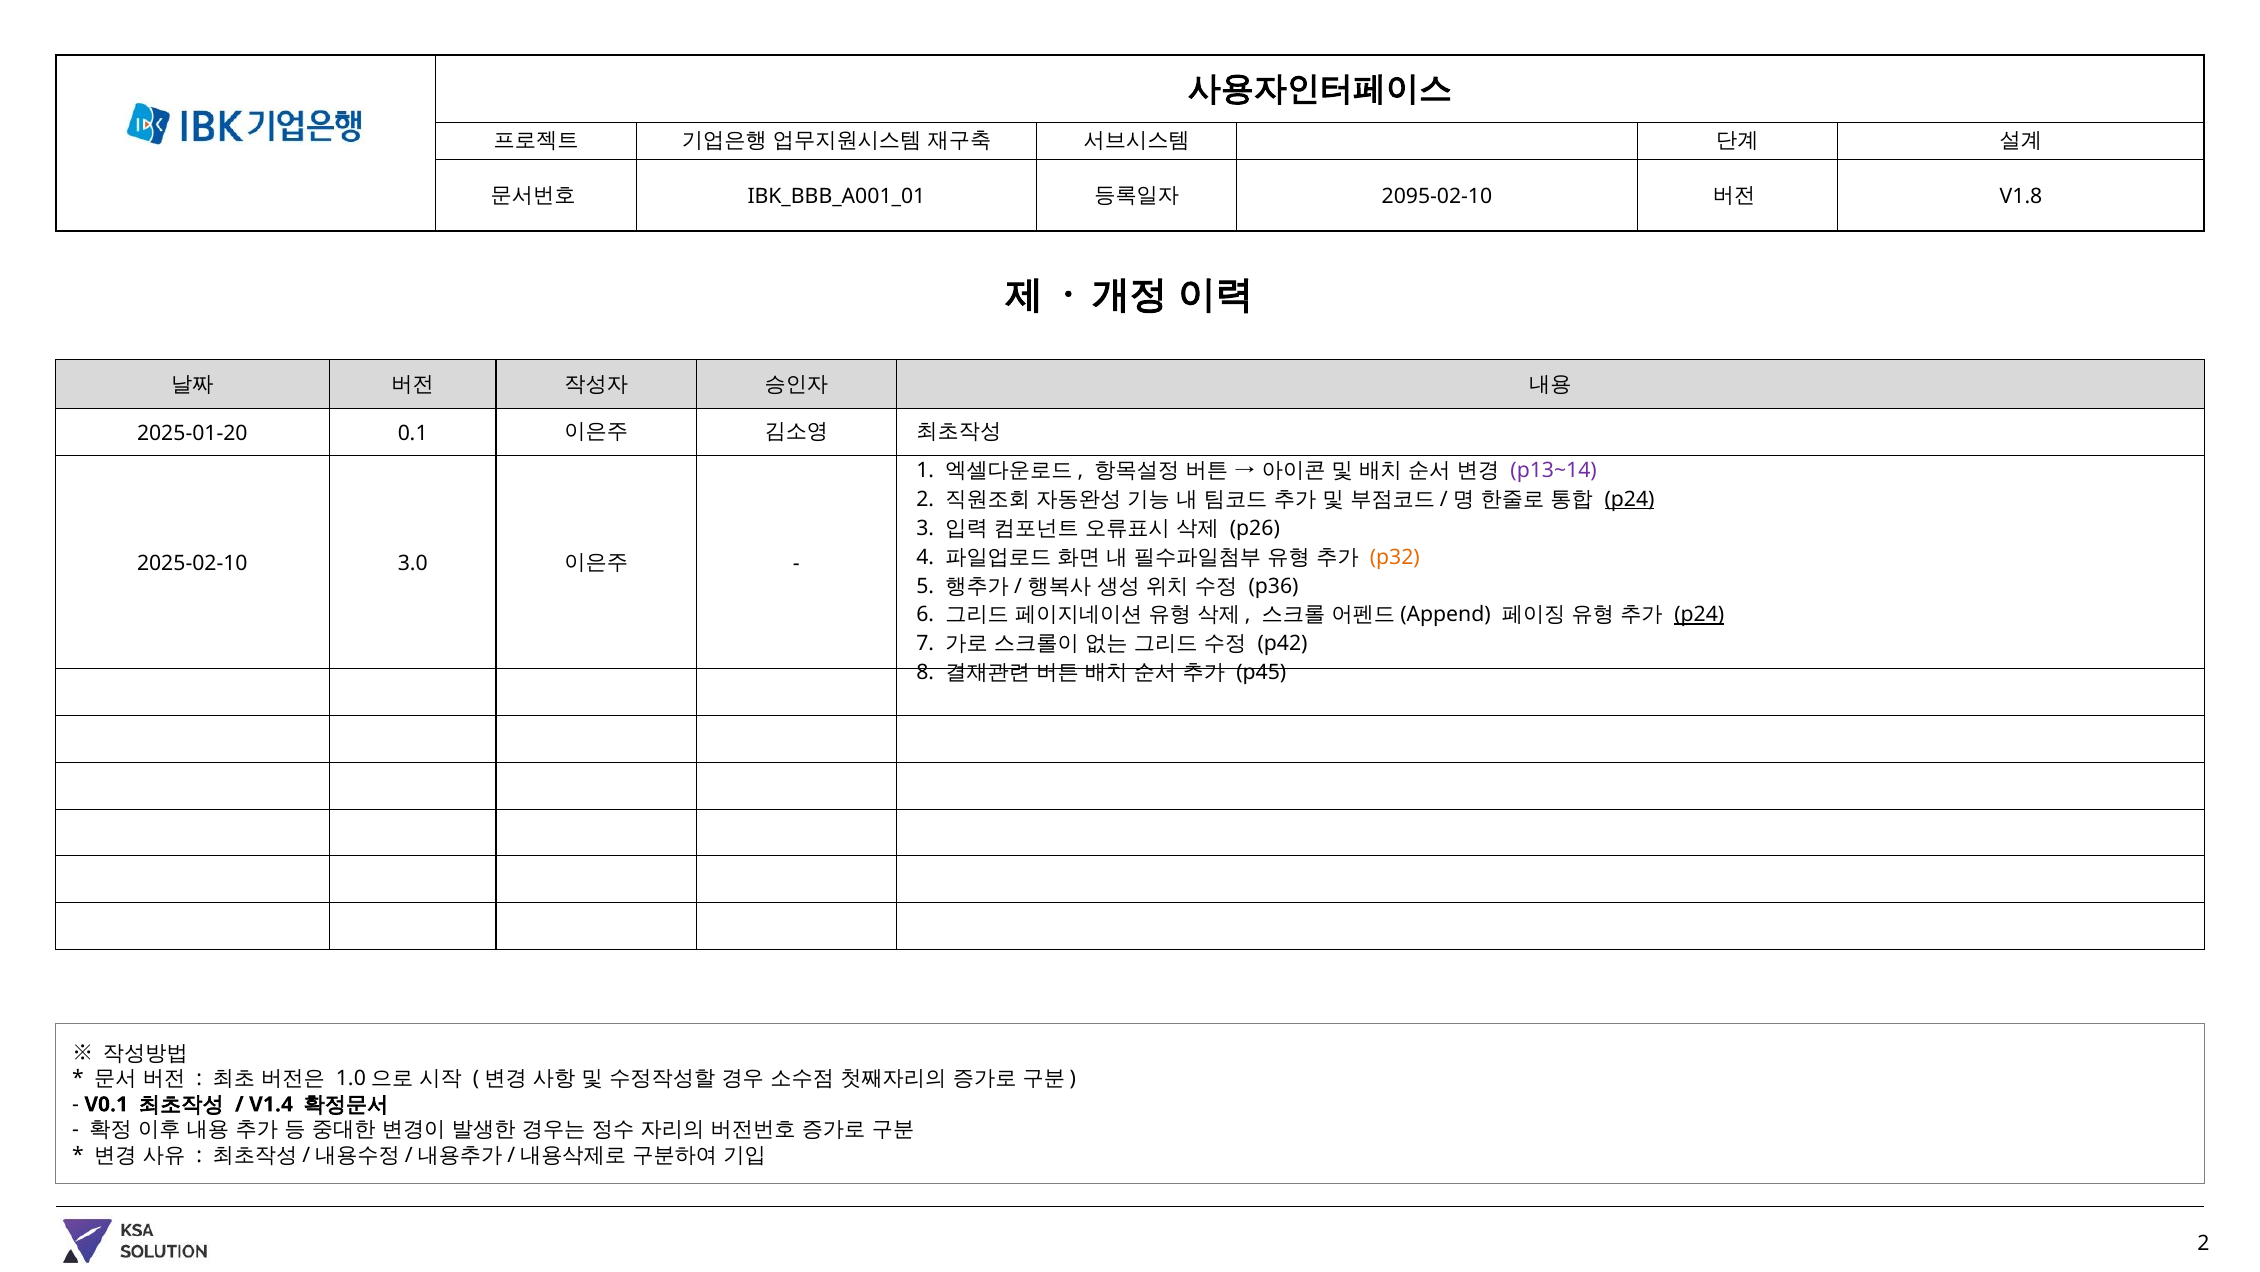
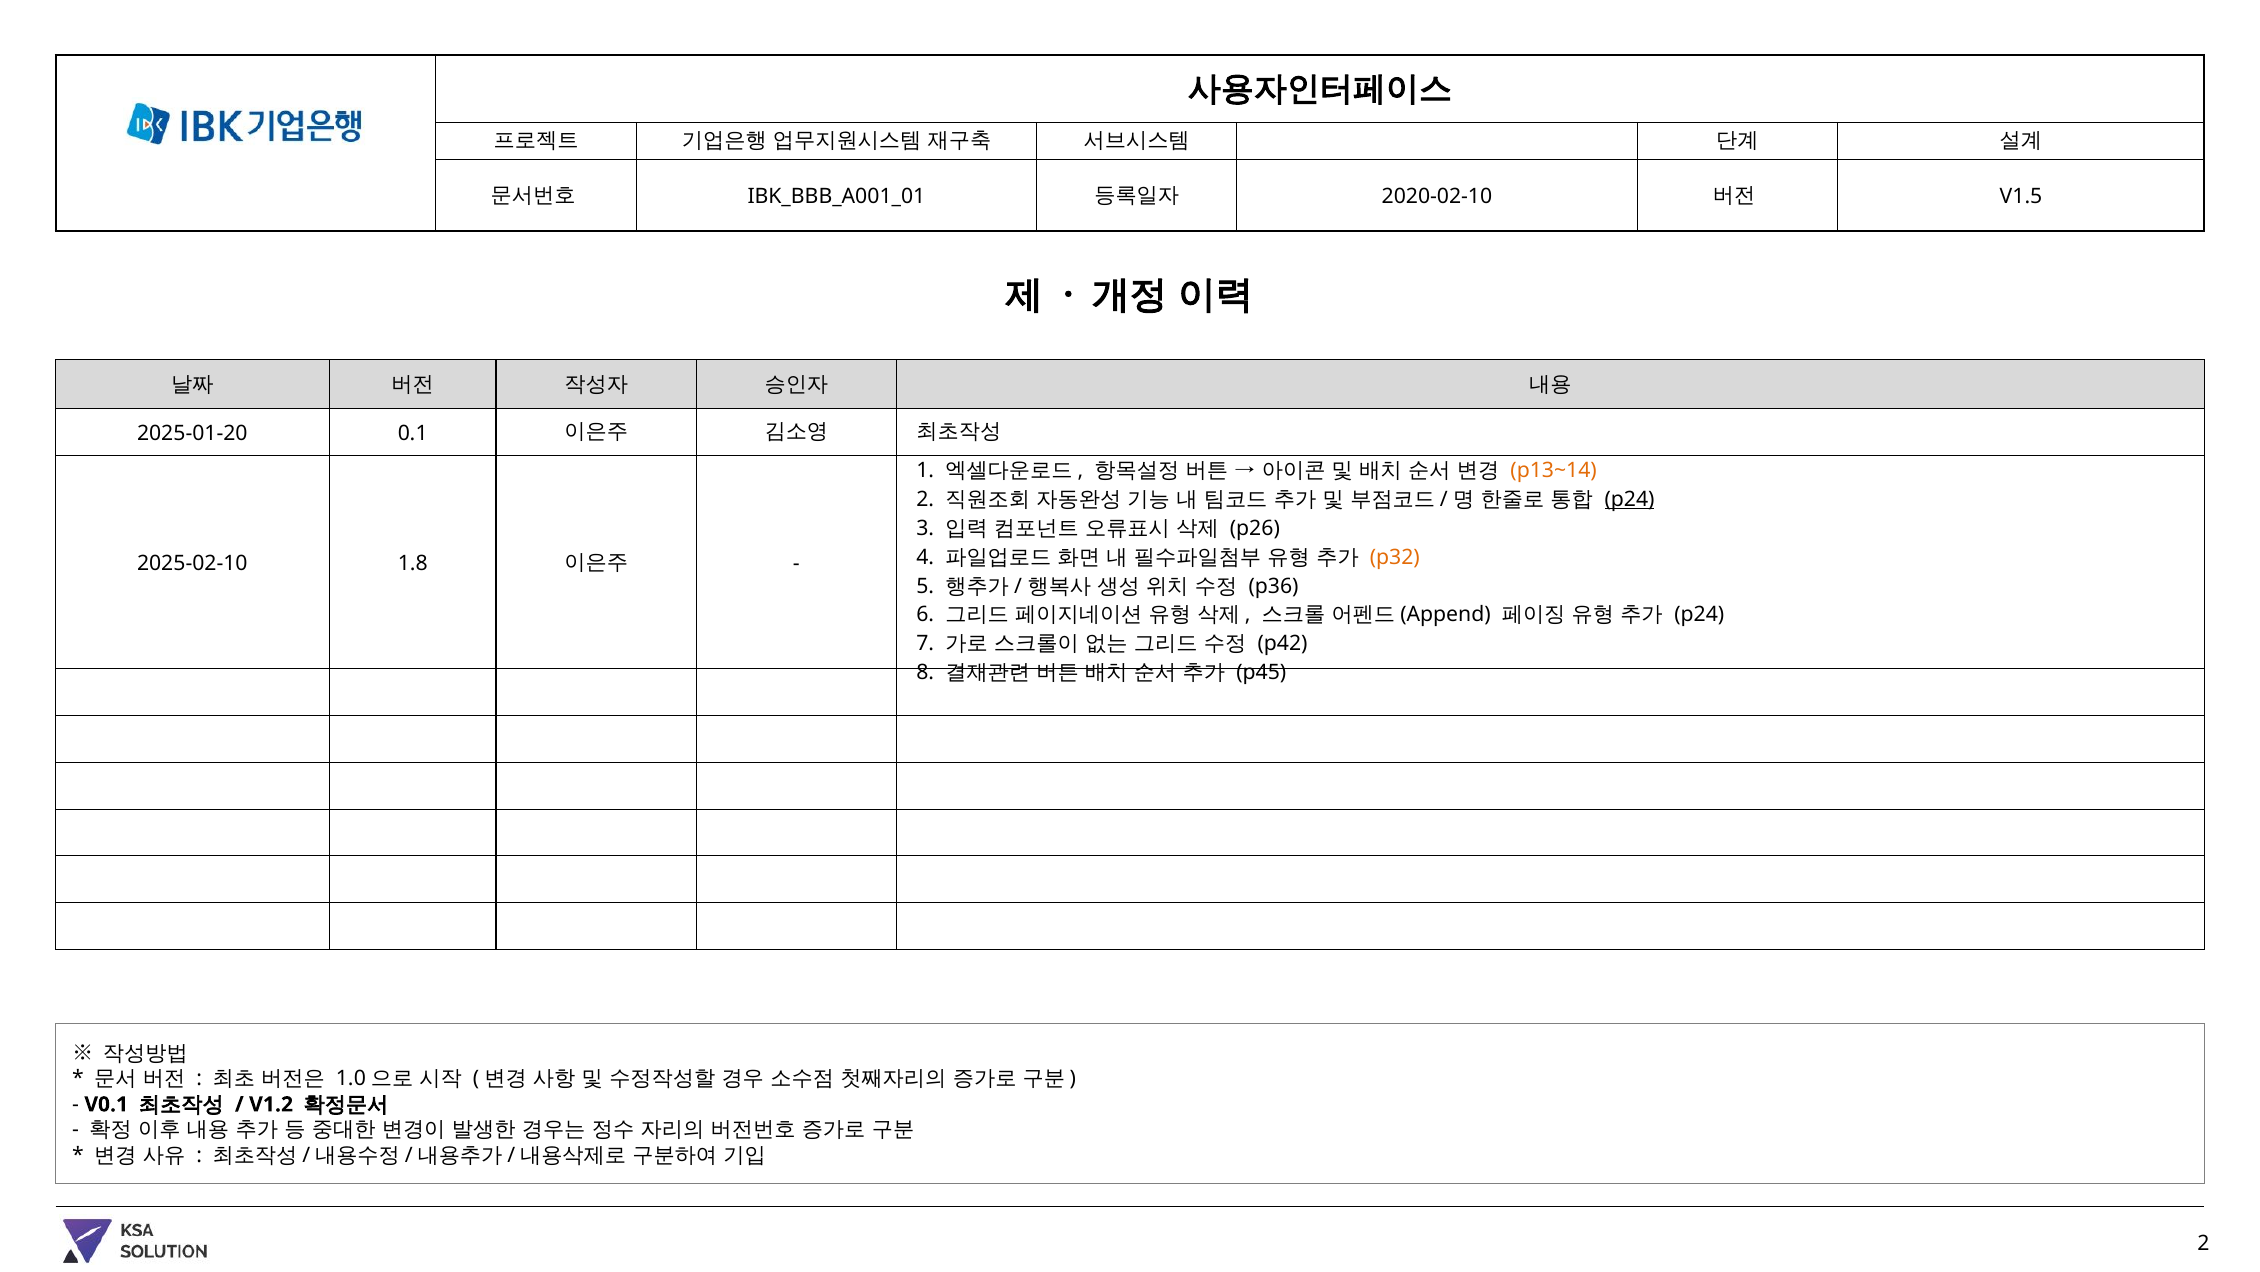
2095-02-10: 2095-02-10 -> 2020-02-10
V1.8: V1.8 -> V1.5
p13~14 colour: purple -> orange
3.0: 3.0 -> 1.8
p24 at (1699, 615) underline: present -> none
V1.4: V1.4 -> V1.2
